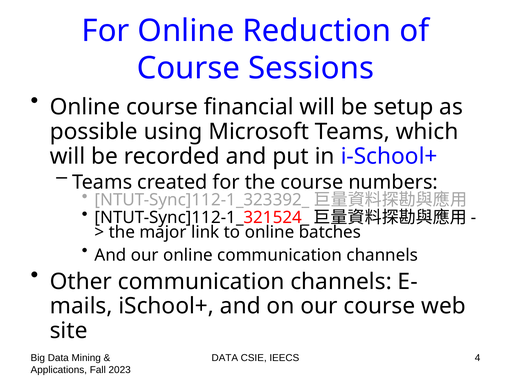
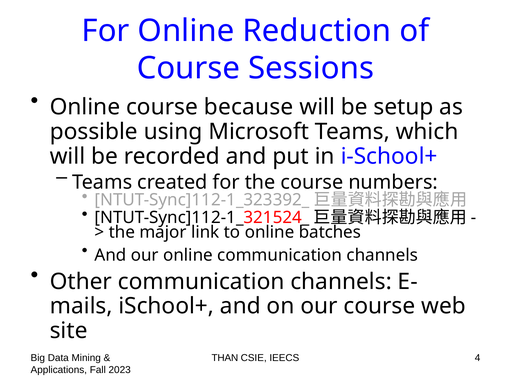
financial: financial -> because
DATA at (225, 358): DATA -> THAN
